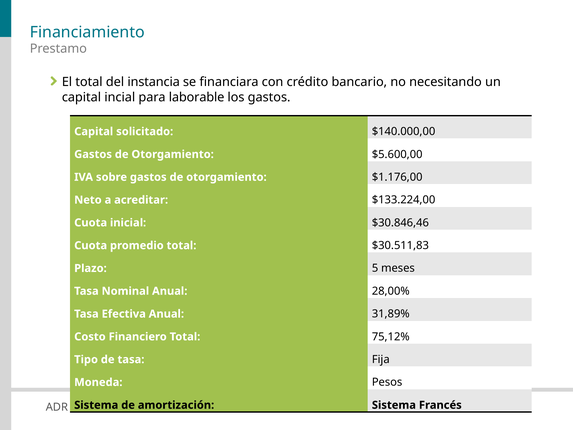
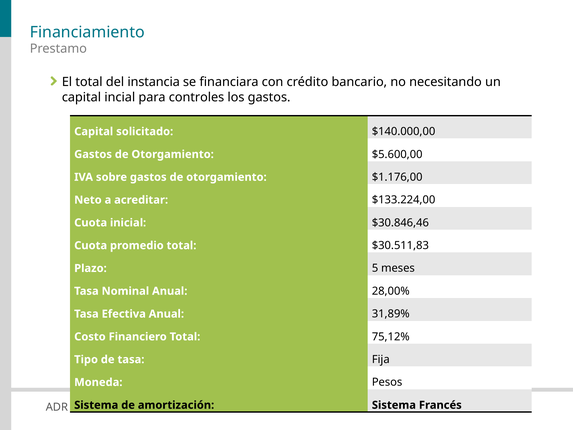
laborable: laborable -> controles
